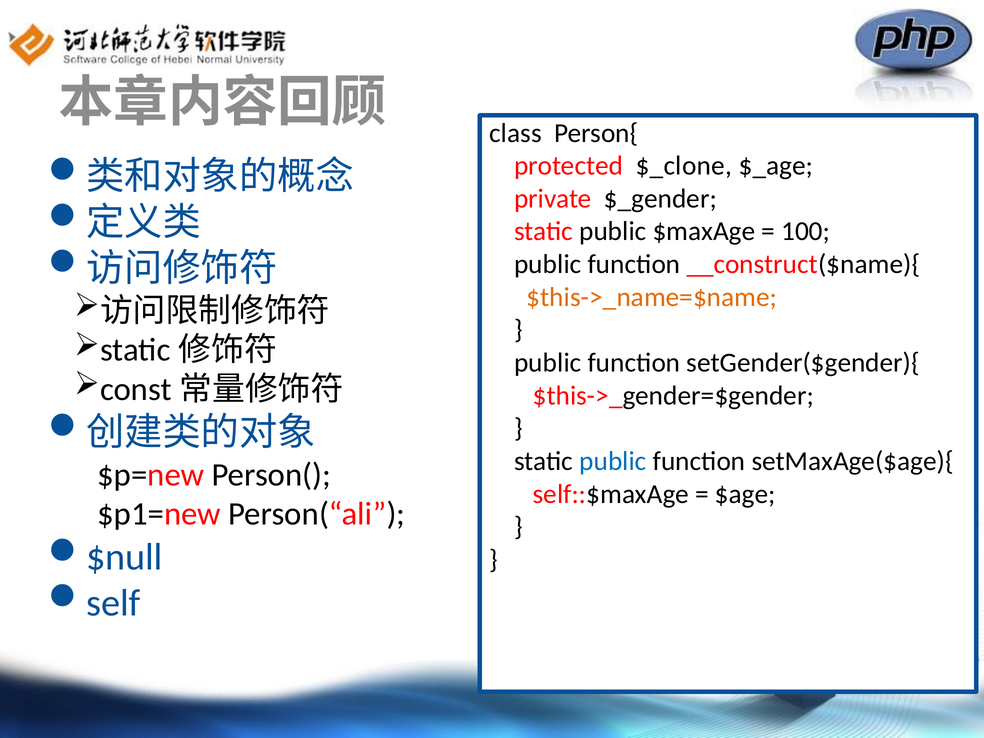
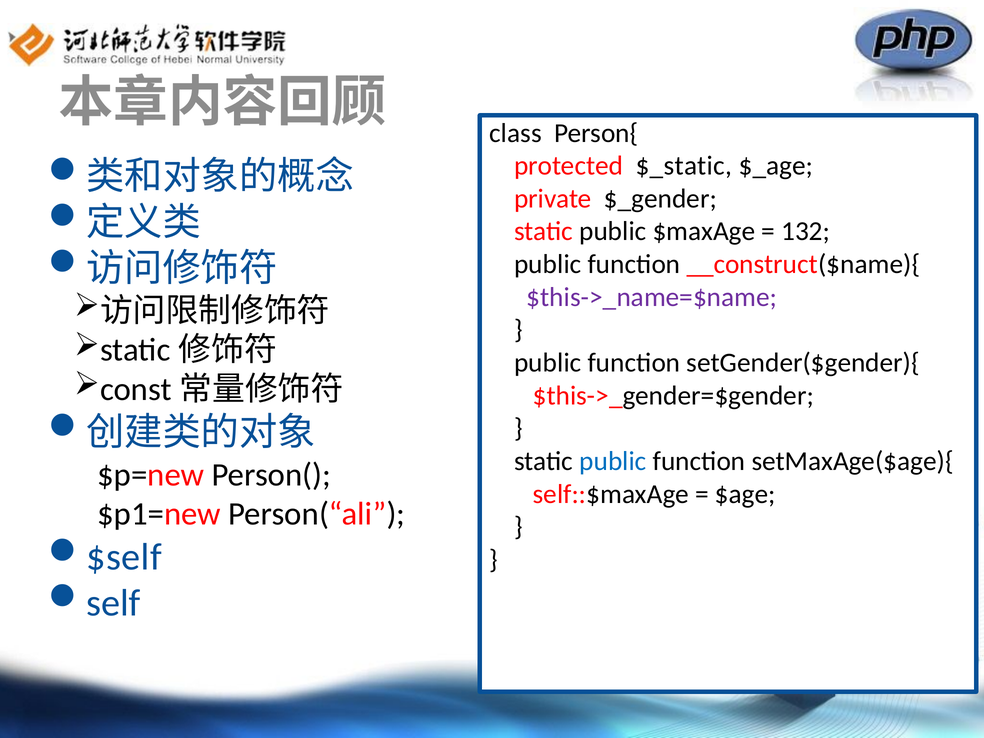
$_clone: $_clone -> $_static
100: 100 -> 132
$this->_name=$name colour: orange -> purple
$null: $null -> $self
